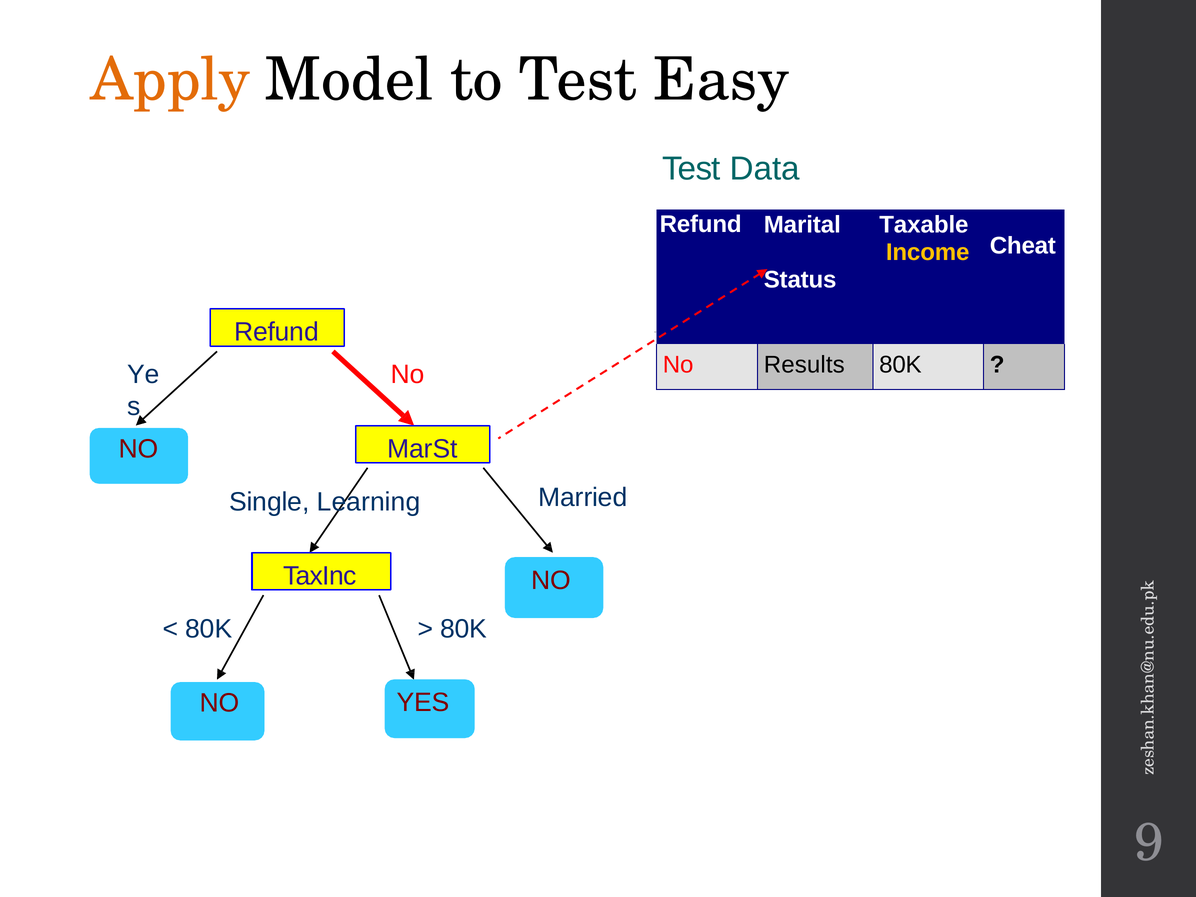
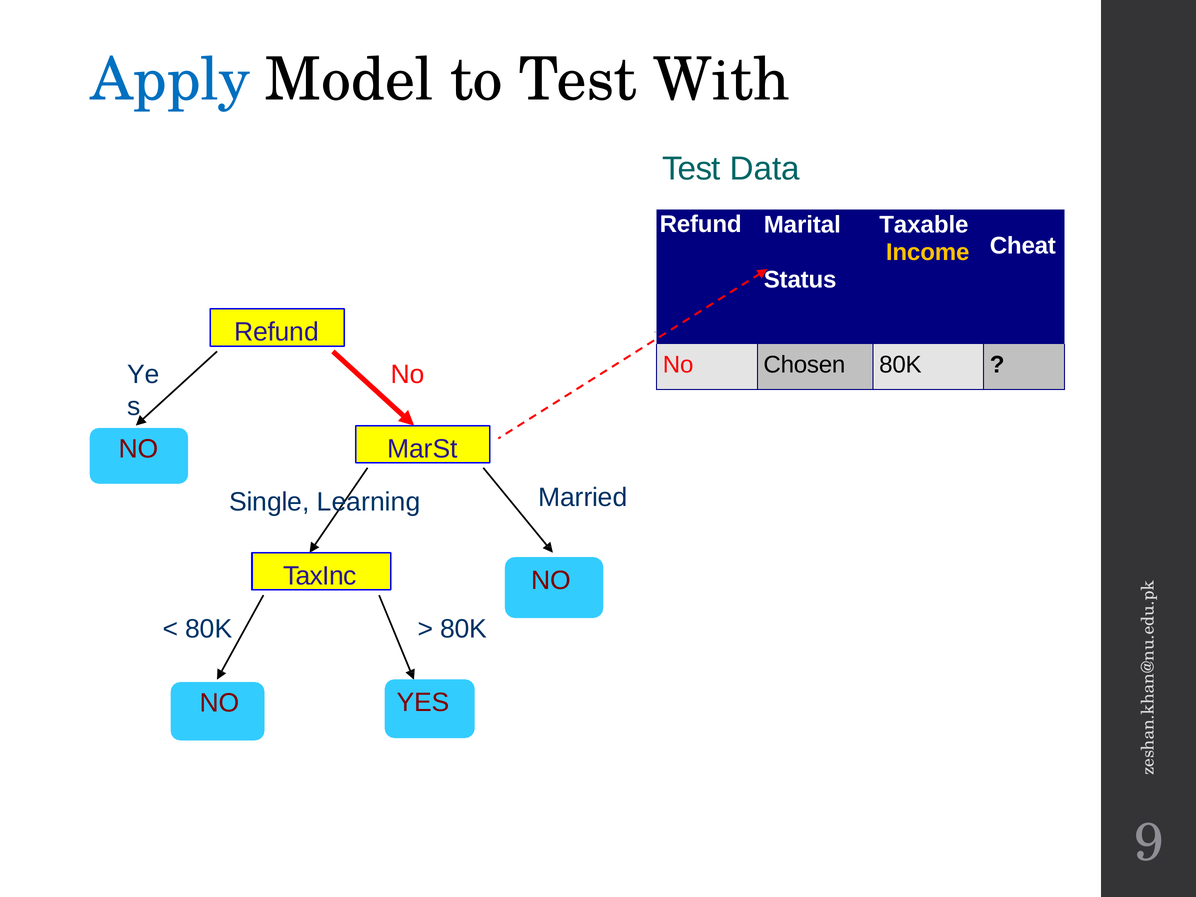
Apply colour: orange -> blue
Easy: Easy -> With
Results: Results -> Chosen
